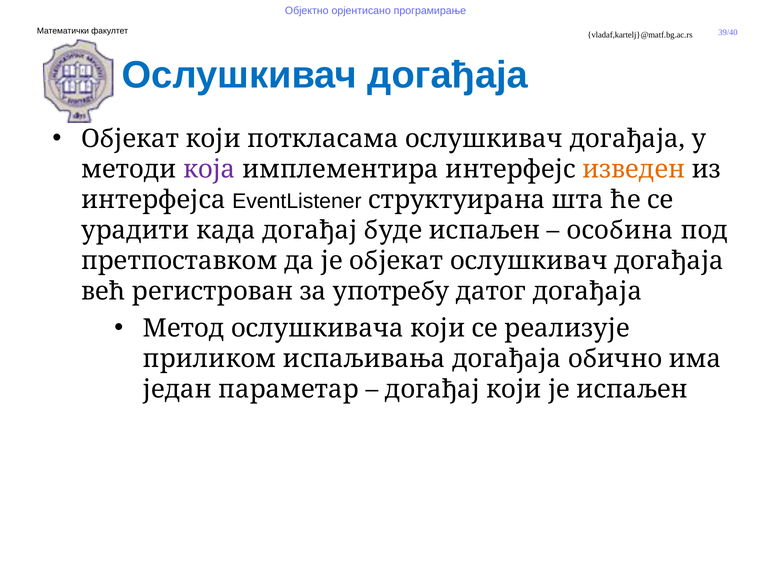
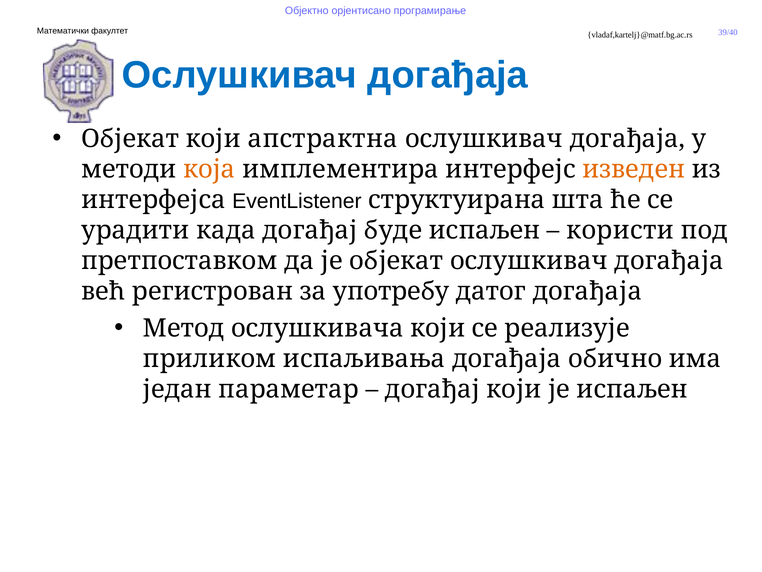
поткласама: поткласама -> апстрактна
која colour: purple -> orange
особина: особина -> користи
